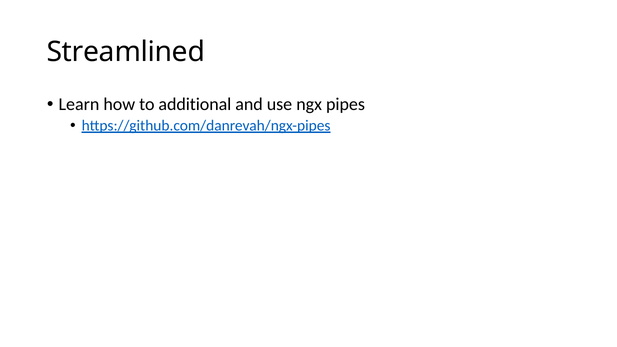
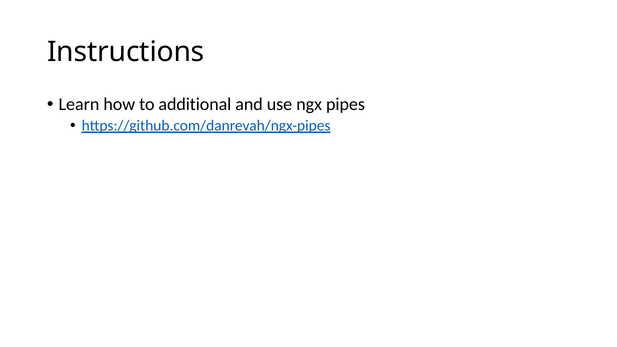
Streamlined: Streamlined -> Instructions
